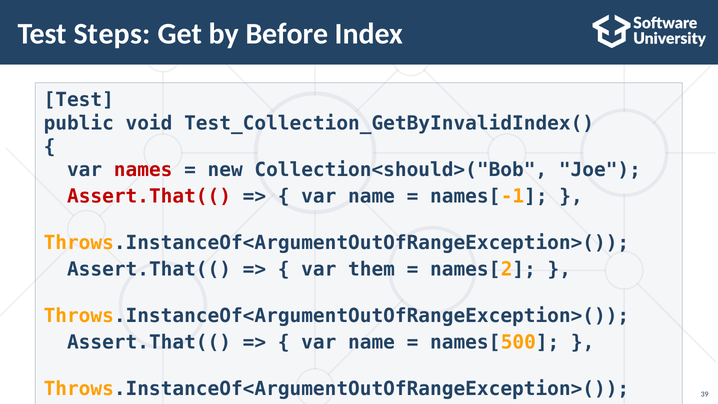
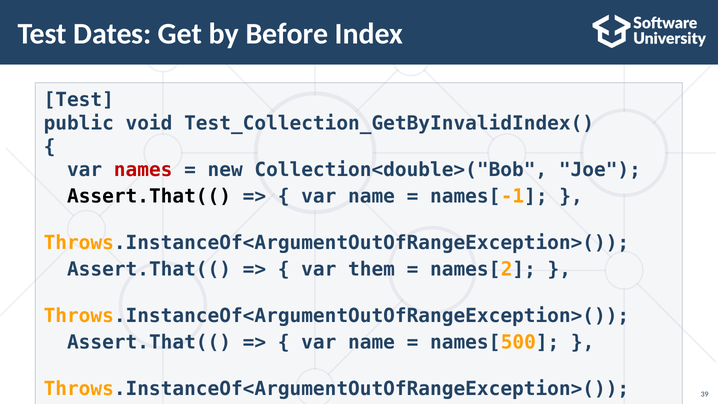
Steps: Steps -> Dates
Collection<should>("Bob: Collection<should>("Bob -> Collection<double>("Bob
Assert.That(( at (149, 196) colour: red -> black
